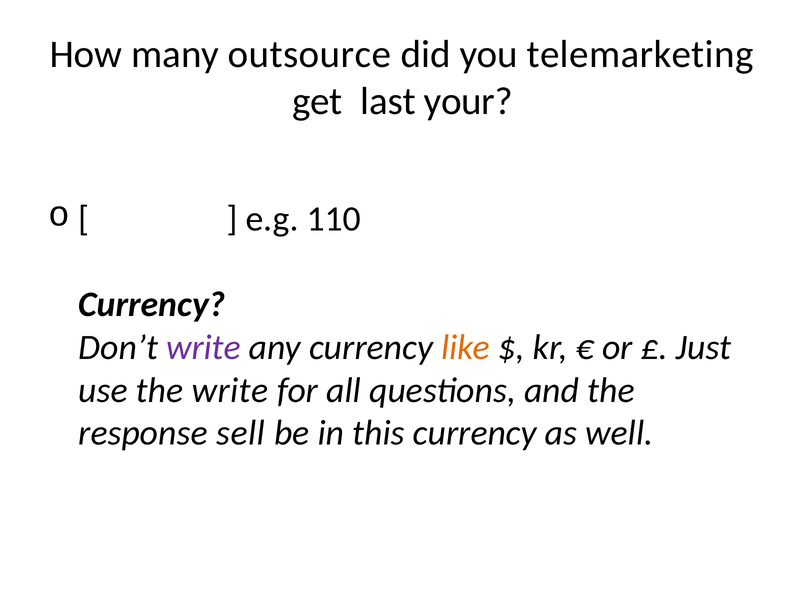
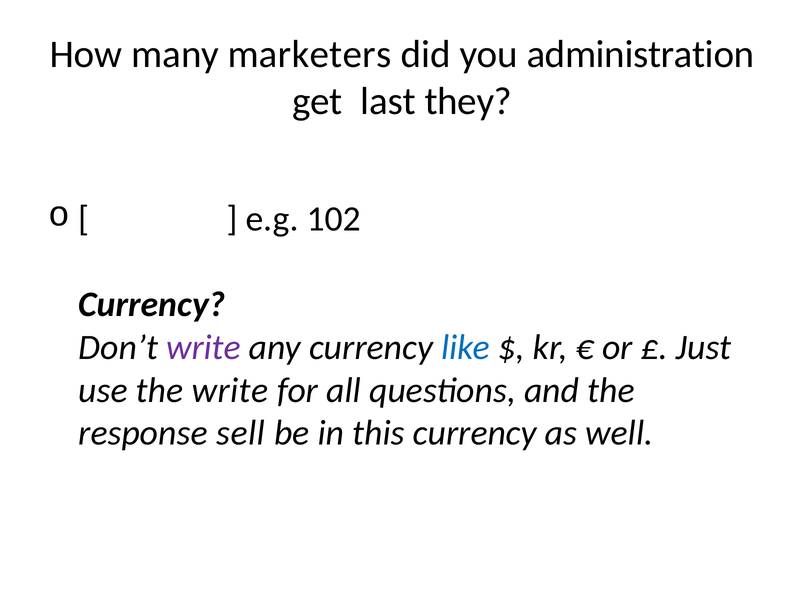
outsource: outsource -> marketers
telemarketing: telemarketing -> administration
your: your -> they
110: 110 -> 102
like colour: orange -> blue
